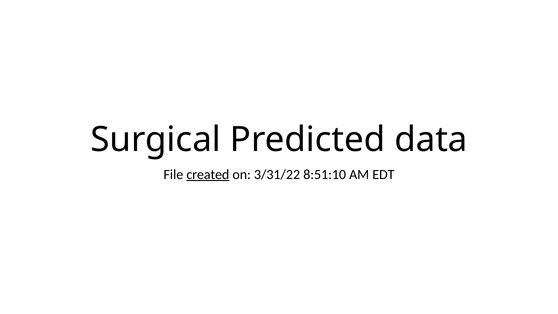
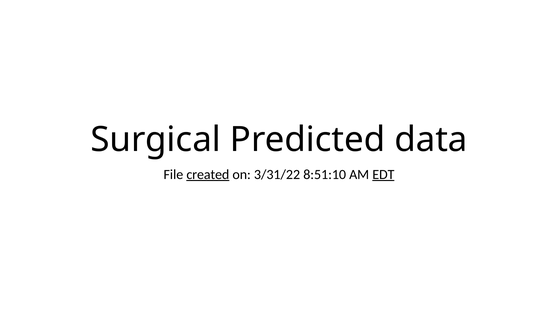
EDT underline: none -> present
